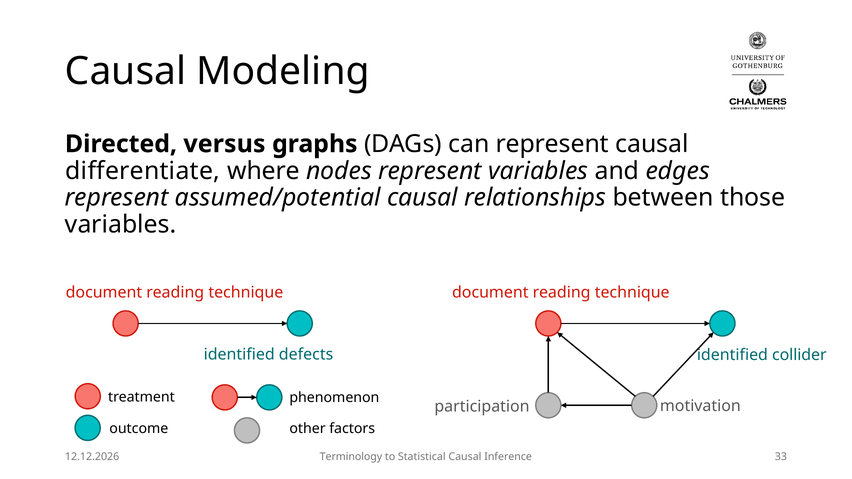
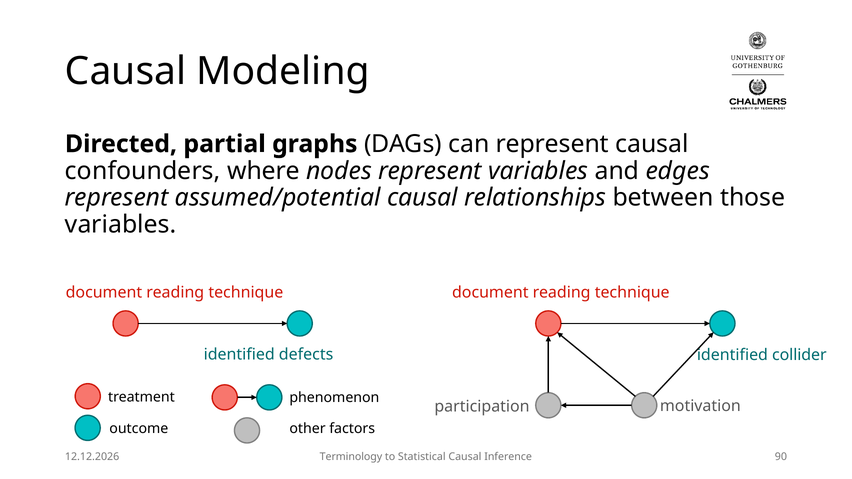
versus: versus -> partial
differentiate: differentiate -> confounders
33: 33 -> 90
